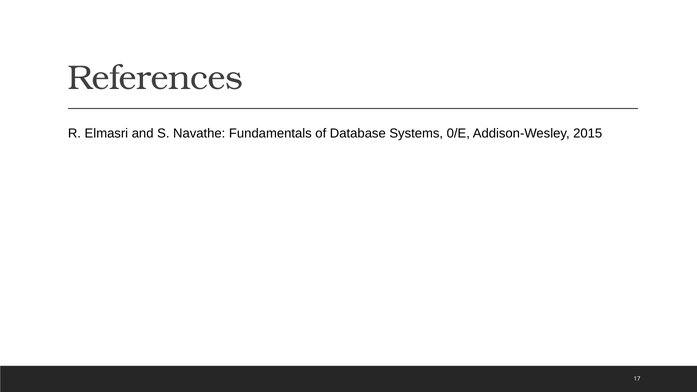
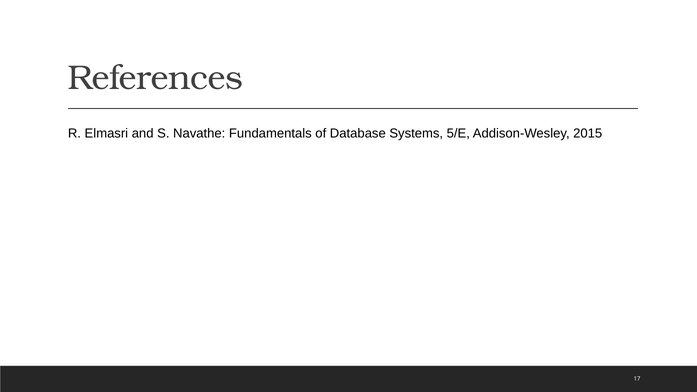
0/E: 0/E -> 5/E
